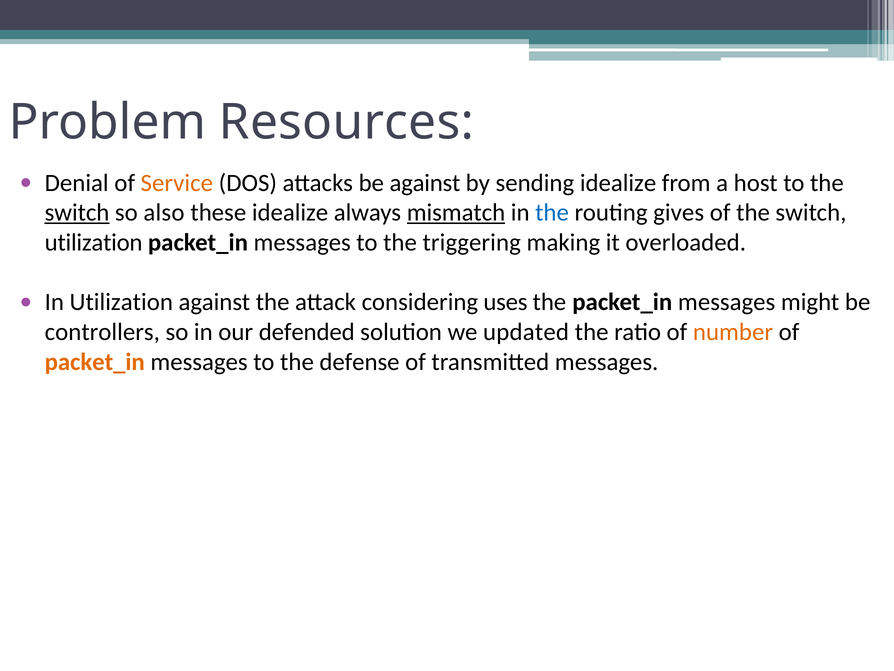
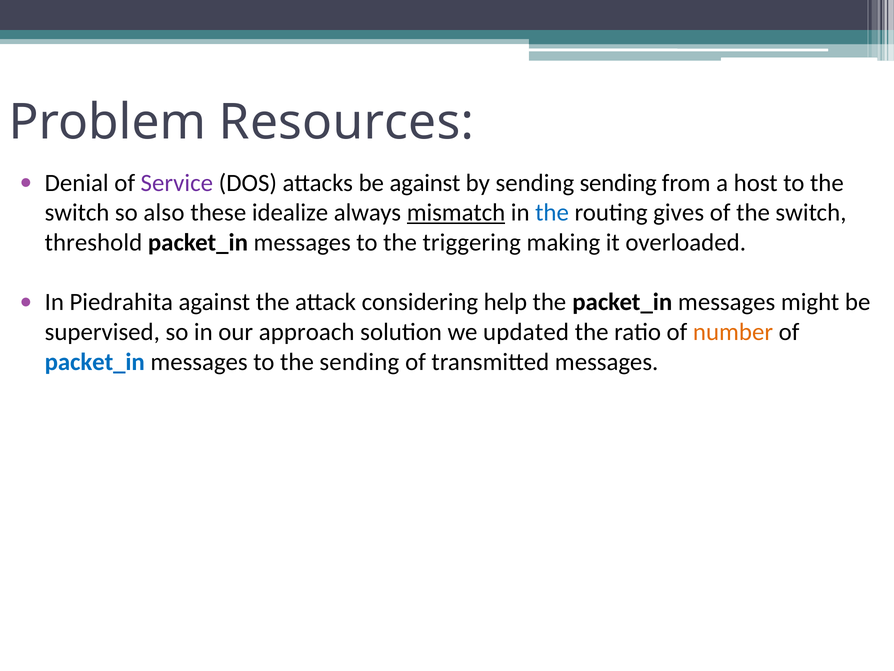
Service colour: orange -> purple
sending idealize: idealize -> sending
switch at (77, 213) underline: present -> none
utilization at (94, 242): utilization -> threshold
In Utilization: Utilization -> Piedrahita
uses: uses -> help
controllers: controllers -> supervised
defended: defended -> approach
packet_in at (95, 362) colour: orange -> blue
the defense: defense -> sending
